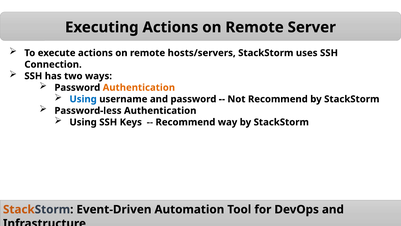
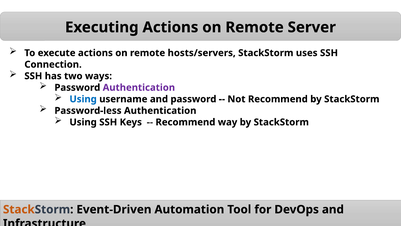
Authentication at (139, 87) colour: orange -> purple
